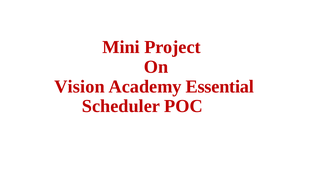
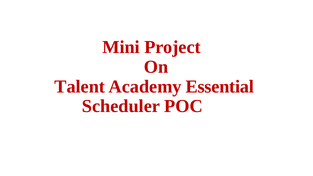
Vision: Vision -> Talent
